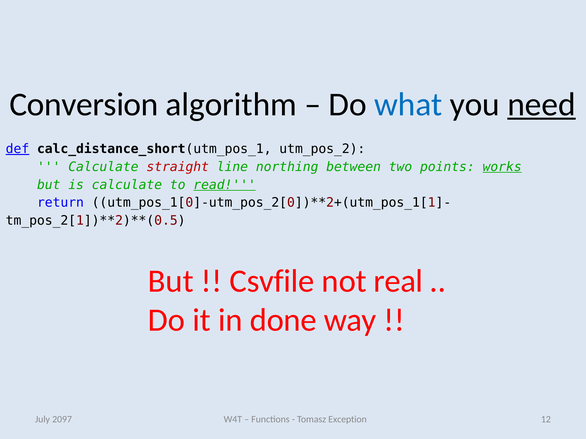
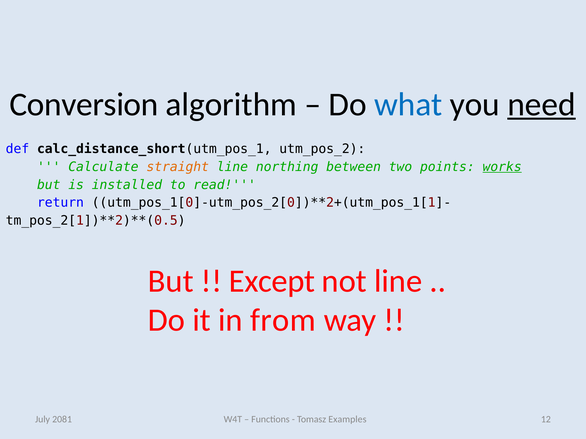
def underline: present -> none
straight colour: red -> orange
is calculate: calculate -> installed
read underline: present -> none
Csvfile: Csvfile -> Except
not real: real -> line
done: done -> from
2097: 2097 -> 2081
Exception: Exception -> Examples
